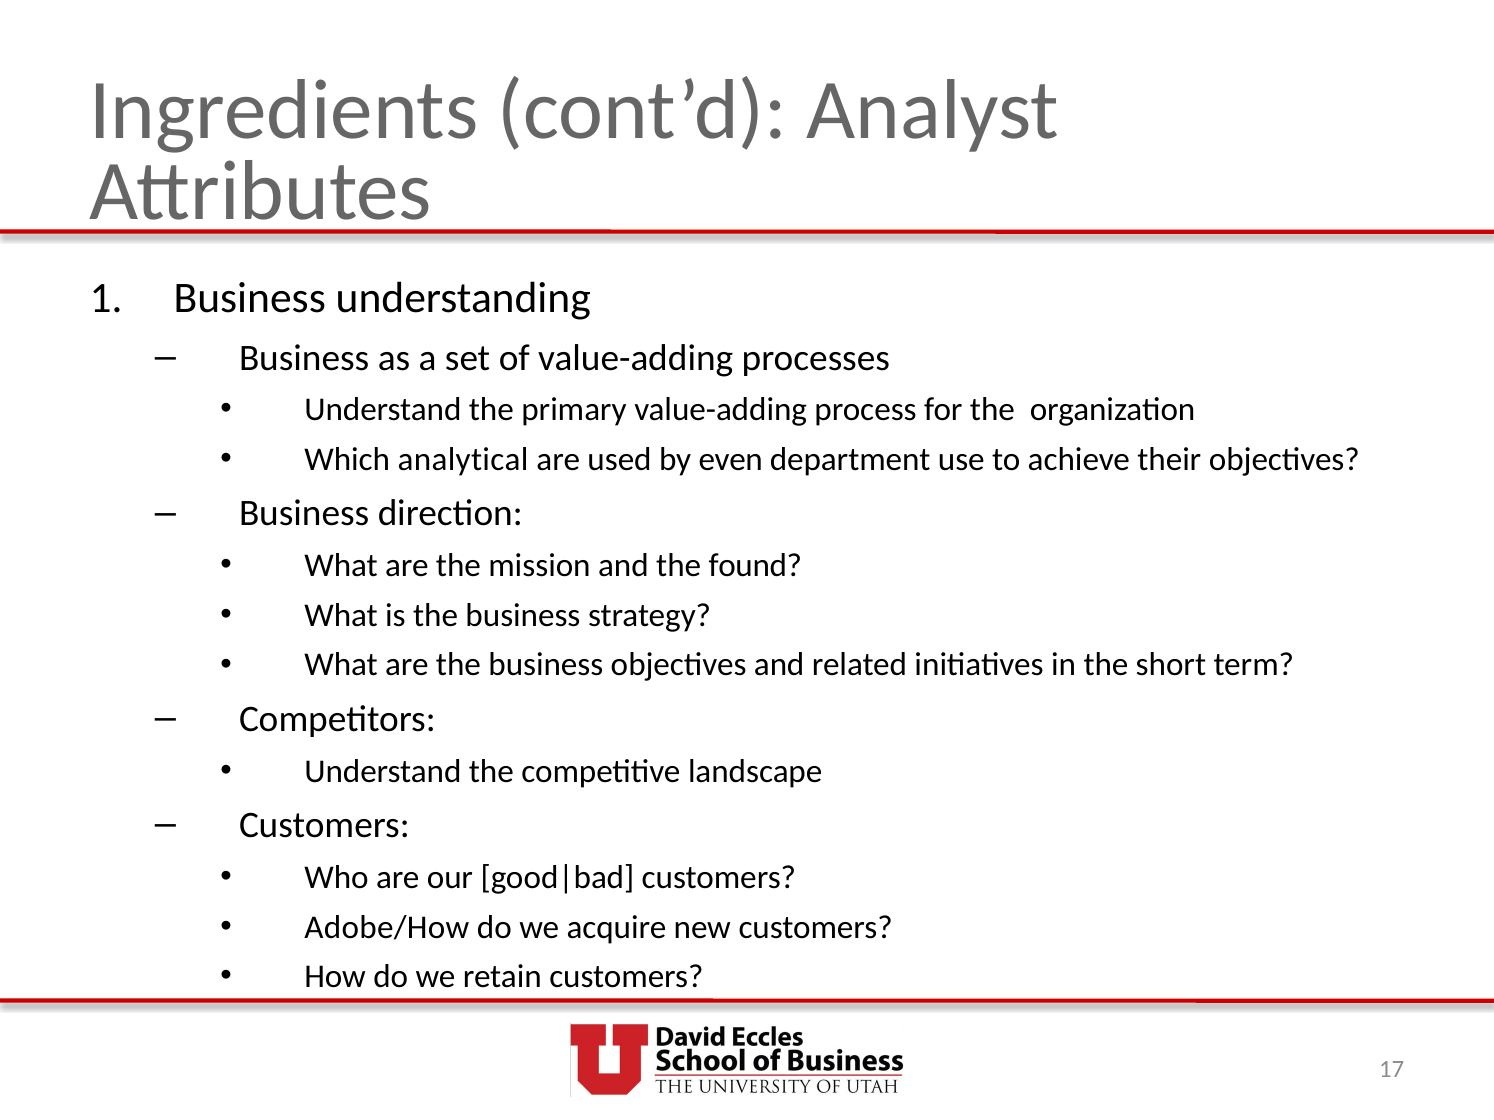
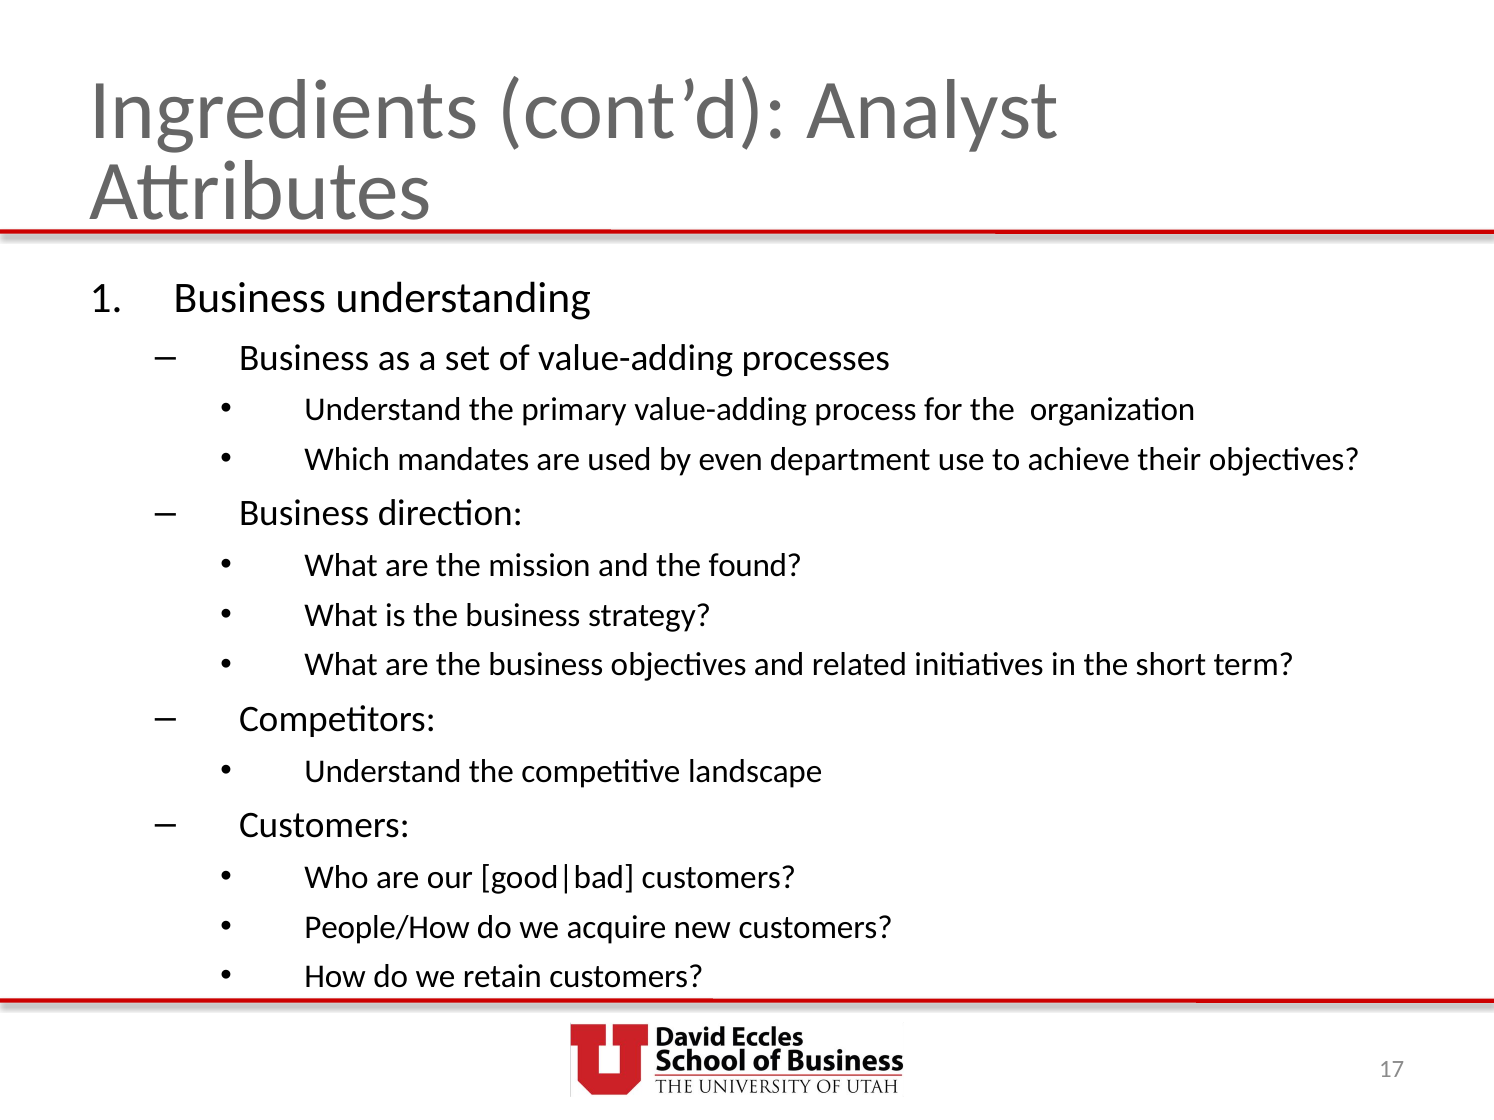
analytical: analytical -> mandates
Adobe/How: Adobe/How -> People/How
